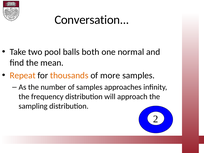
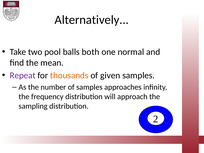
Conversation: Conversation -> Alternatively
Repeat colour: orange -> purple
more: more -> given
